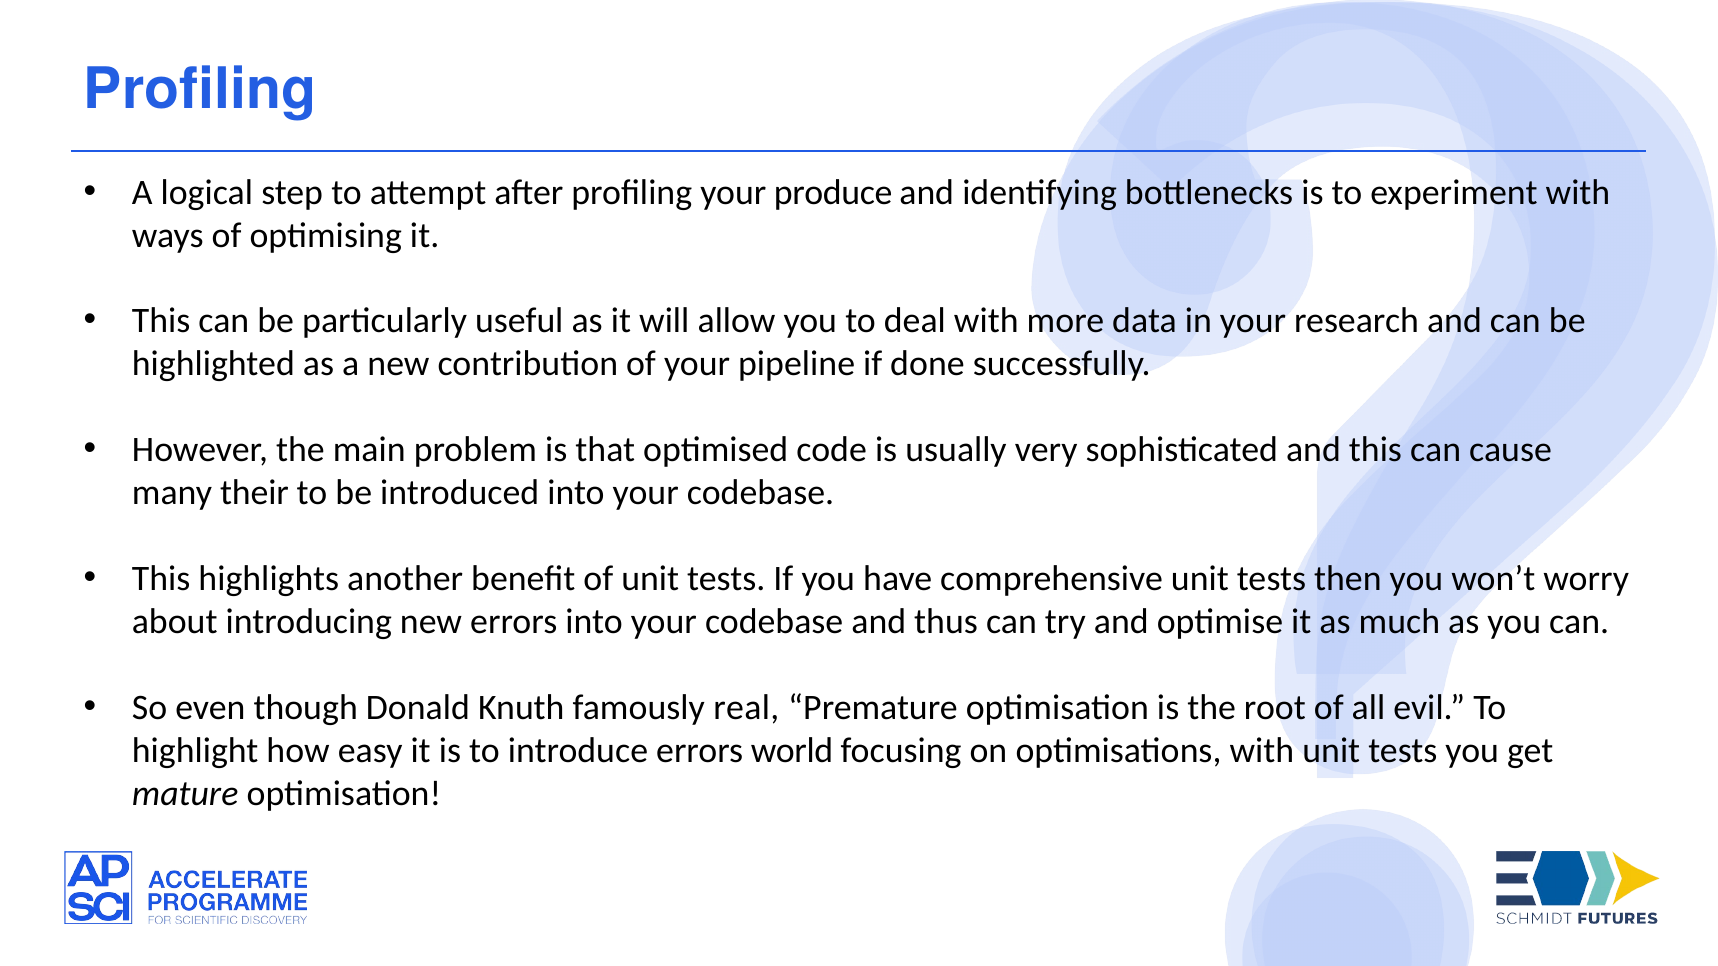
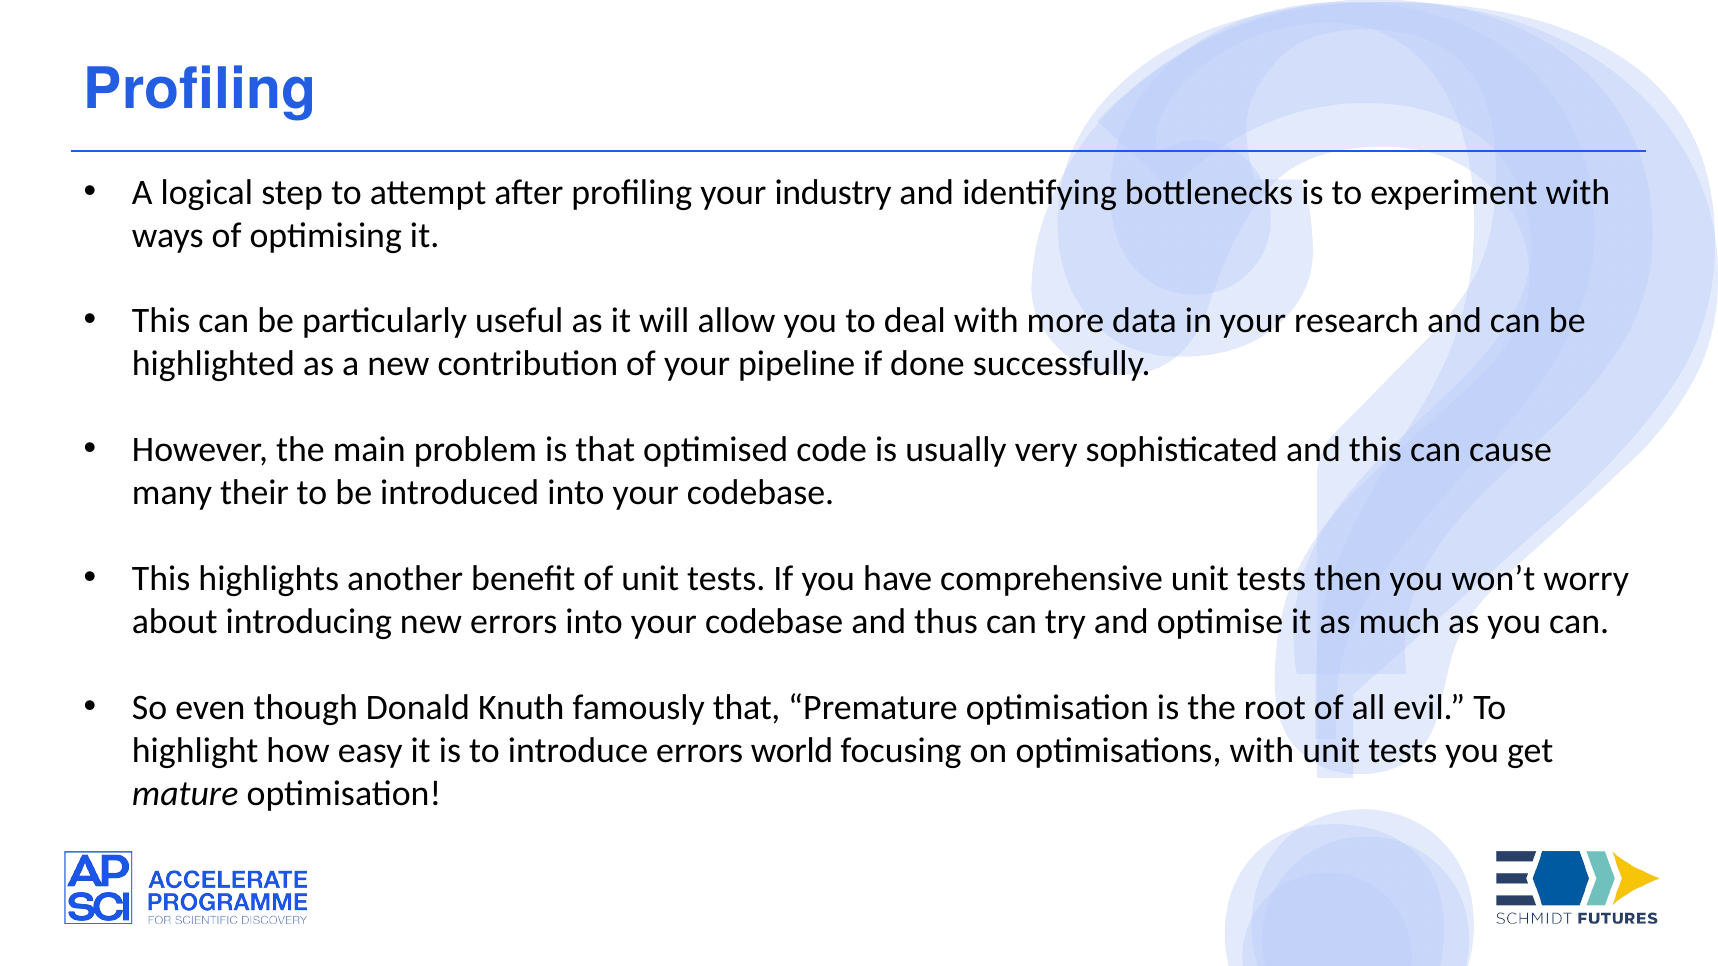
produce: produce -> industry
famously real: real -> that
